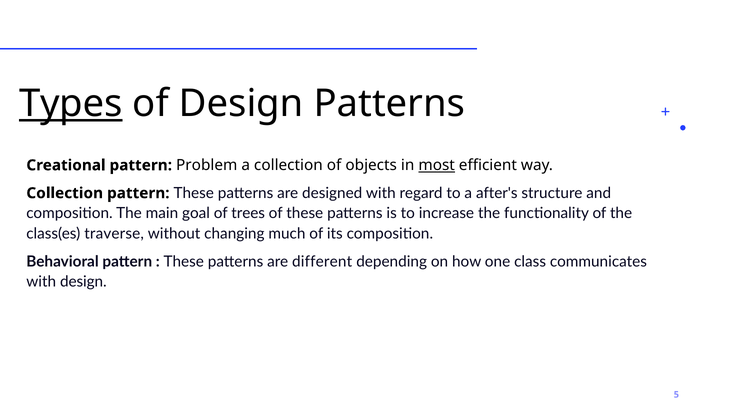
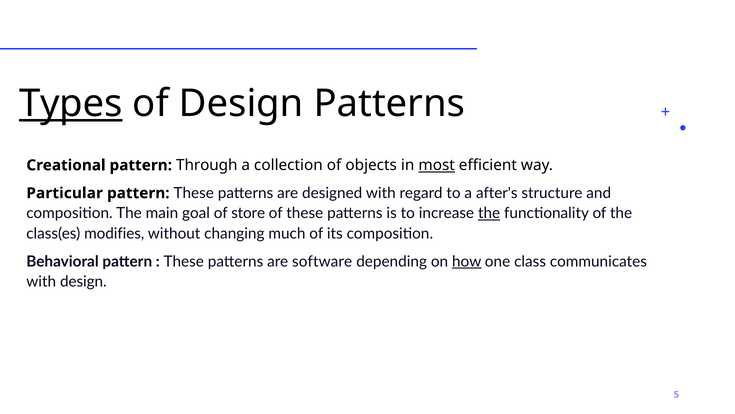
Problem: Problem -> Through
Collection at (65, 193): Collection -> Particular
trees: trees -> store
the at (489, 213) underline: none -> present
traverse: traverse -> modifies
different: different -> software
how underline: none -> present
